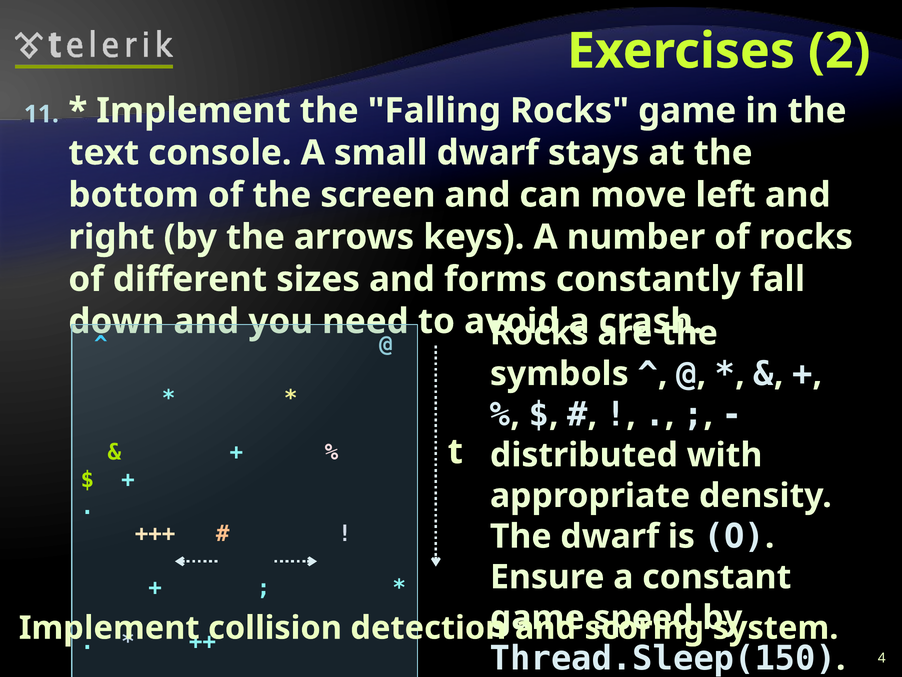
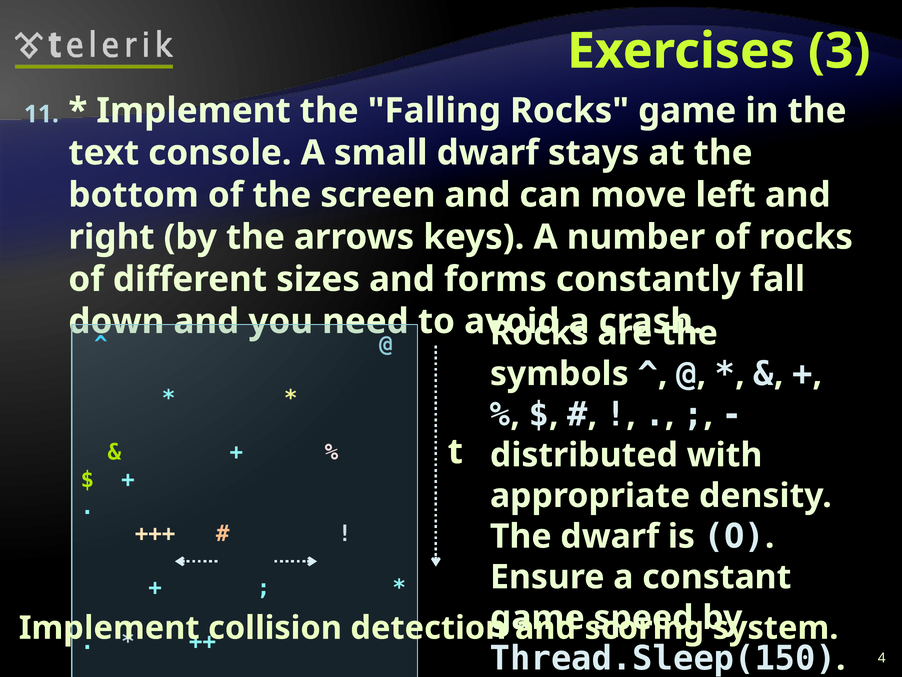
2: 2 -> 3
